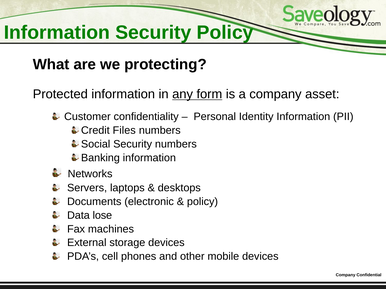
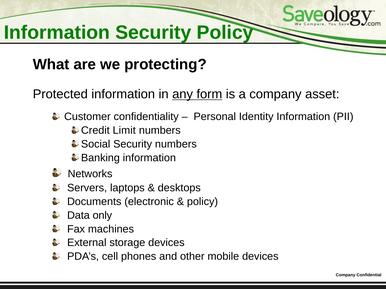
Files: Files -> Limit
lose: lose -> only
